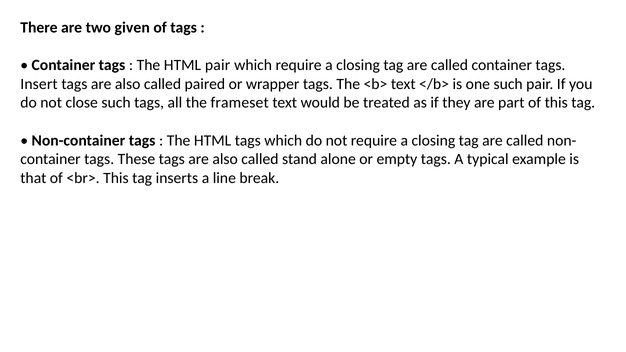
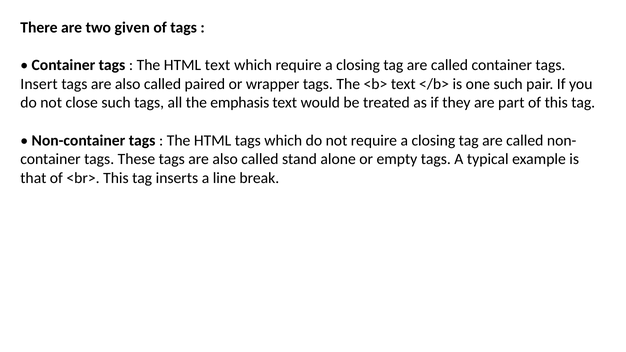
HTML pair: pair -> text
frameset: frameset -> emphasis
